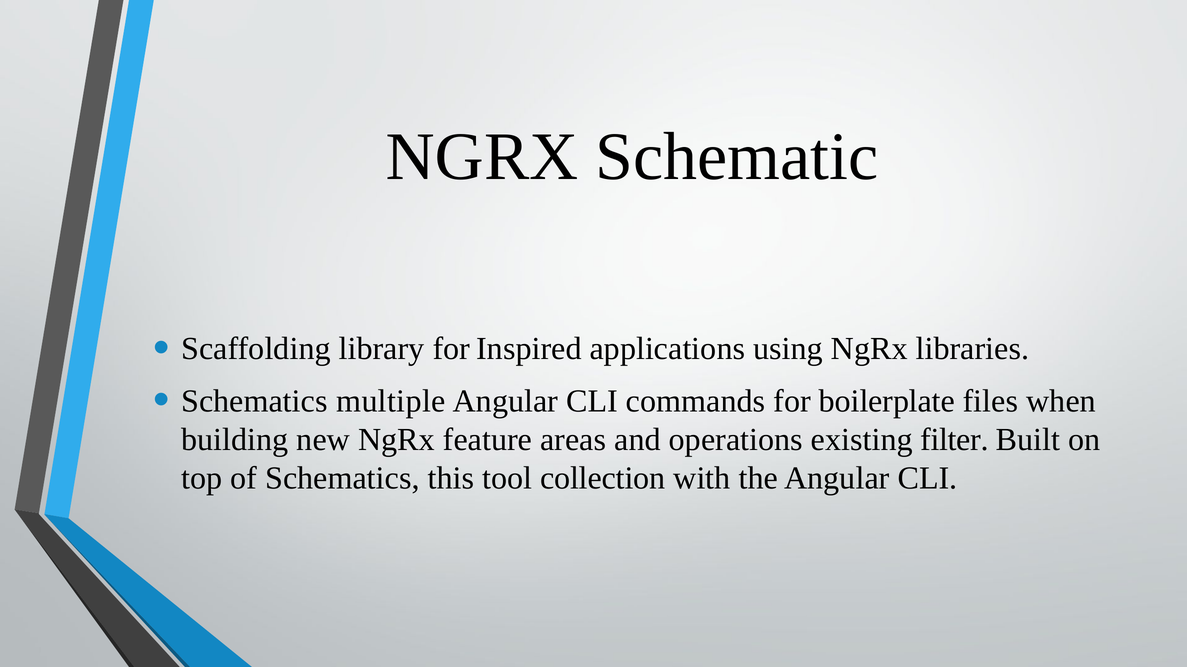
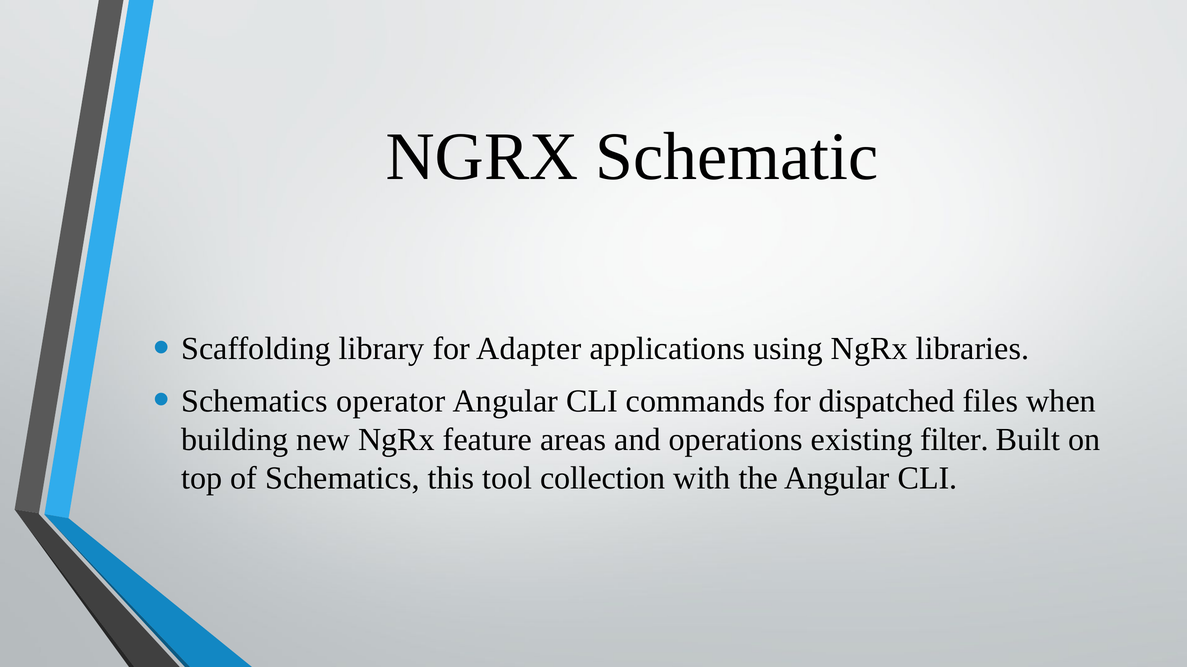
Inspired: Inspired -> Adapter
multiple: multiple -> operator
boilerplate: boilerplate -> dispatched
